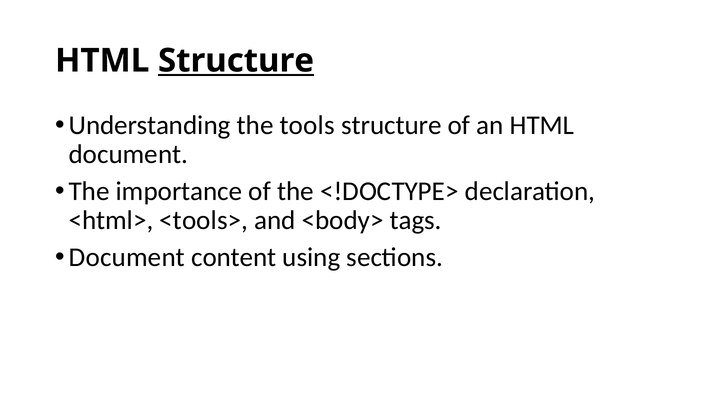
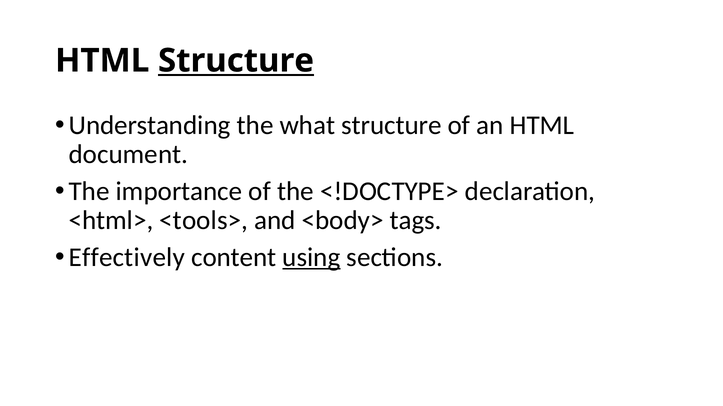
tools: tools -> what
Document at (127, 258): Document -> Effectively
using underline: none -> present
